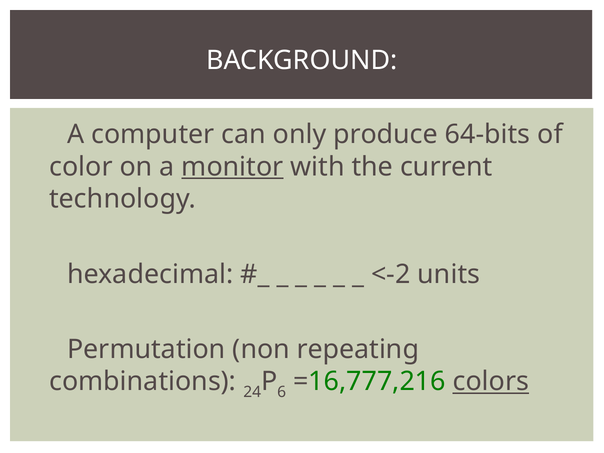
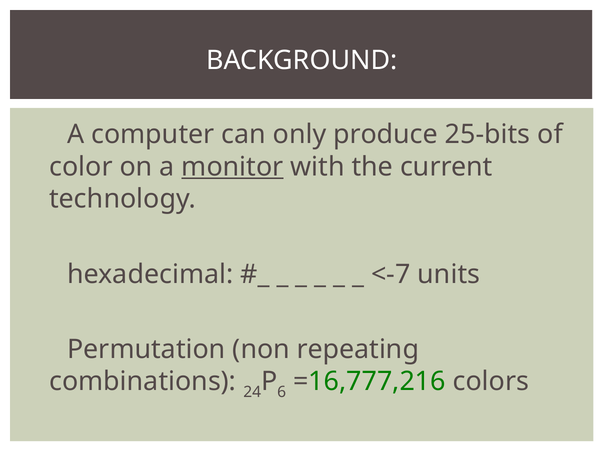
64-bits: 64-bits -> 25-bits
<-2: <-2 -> <-7
colors underline: present -> none
